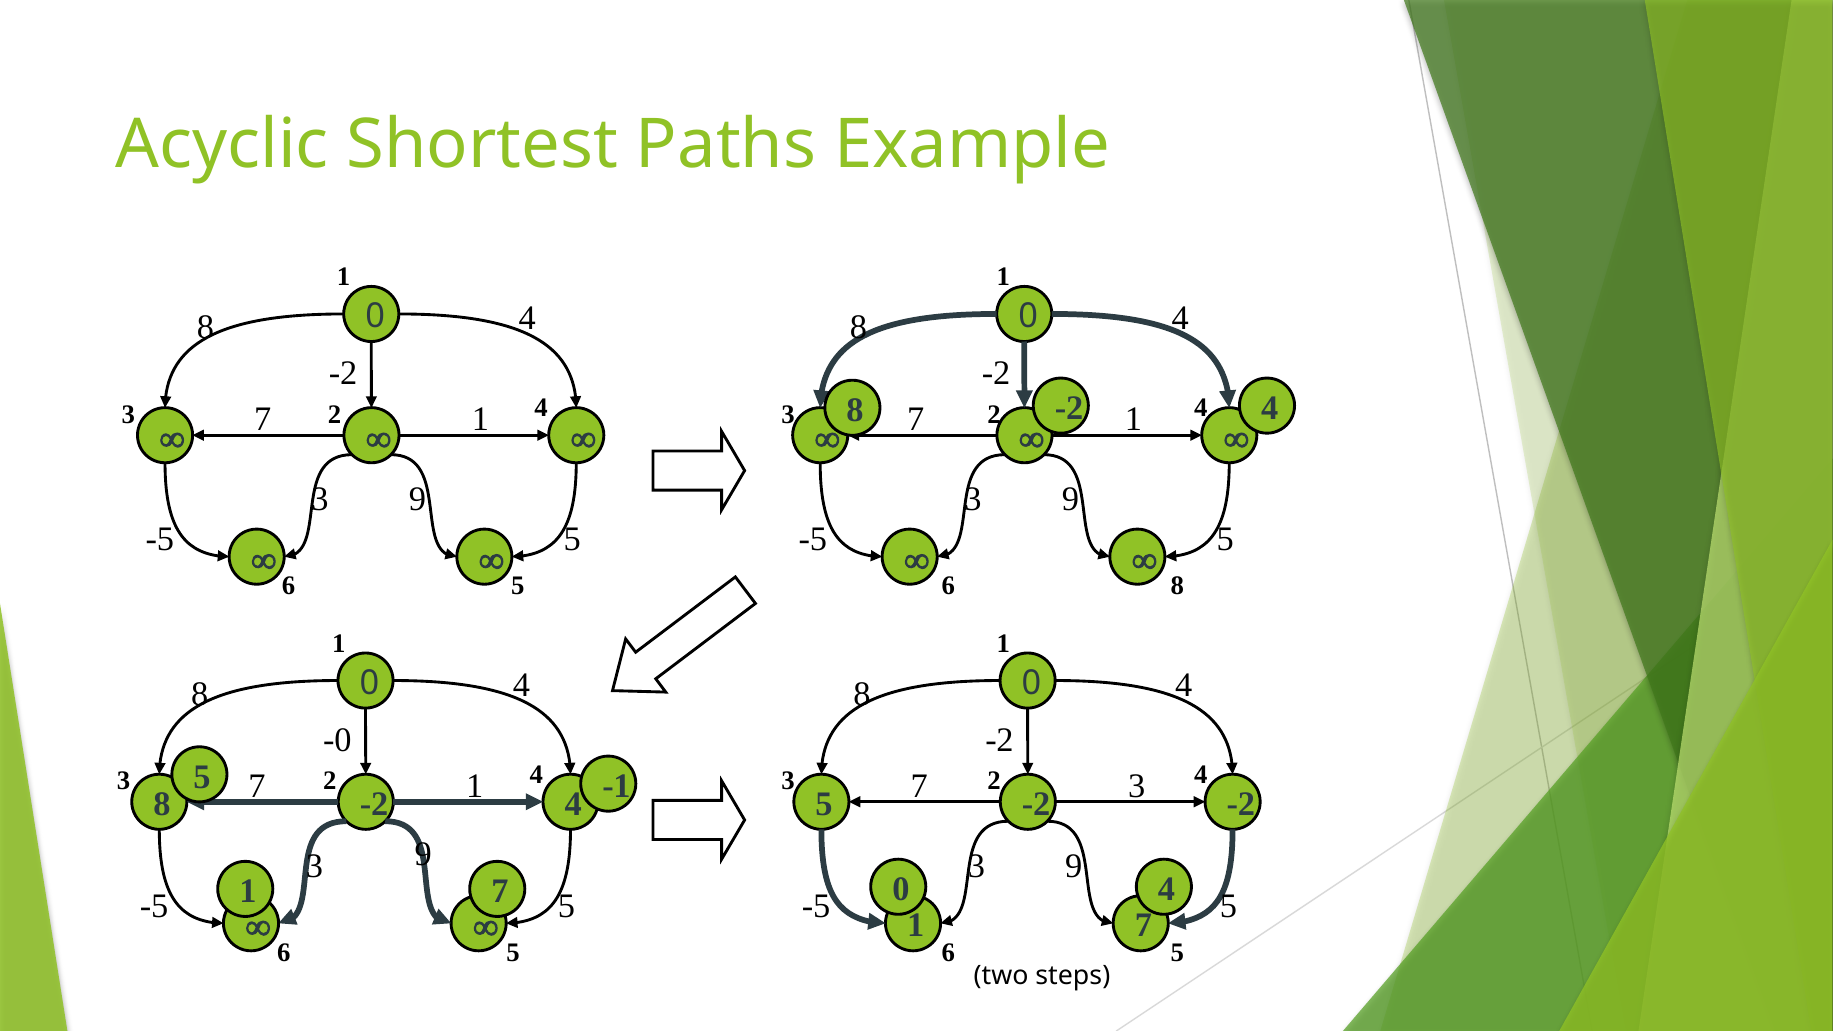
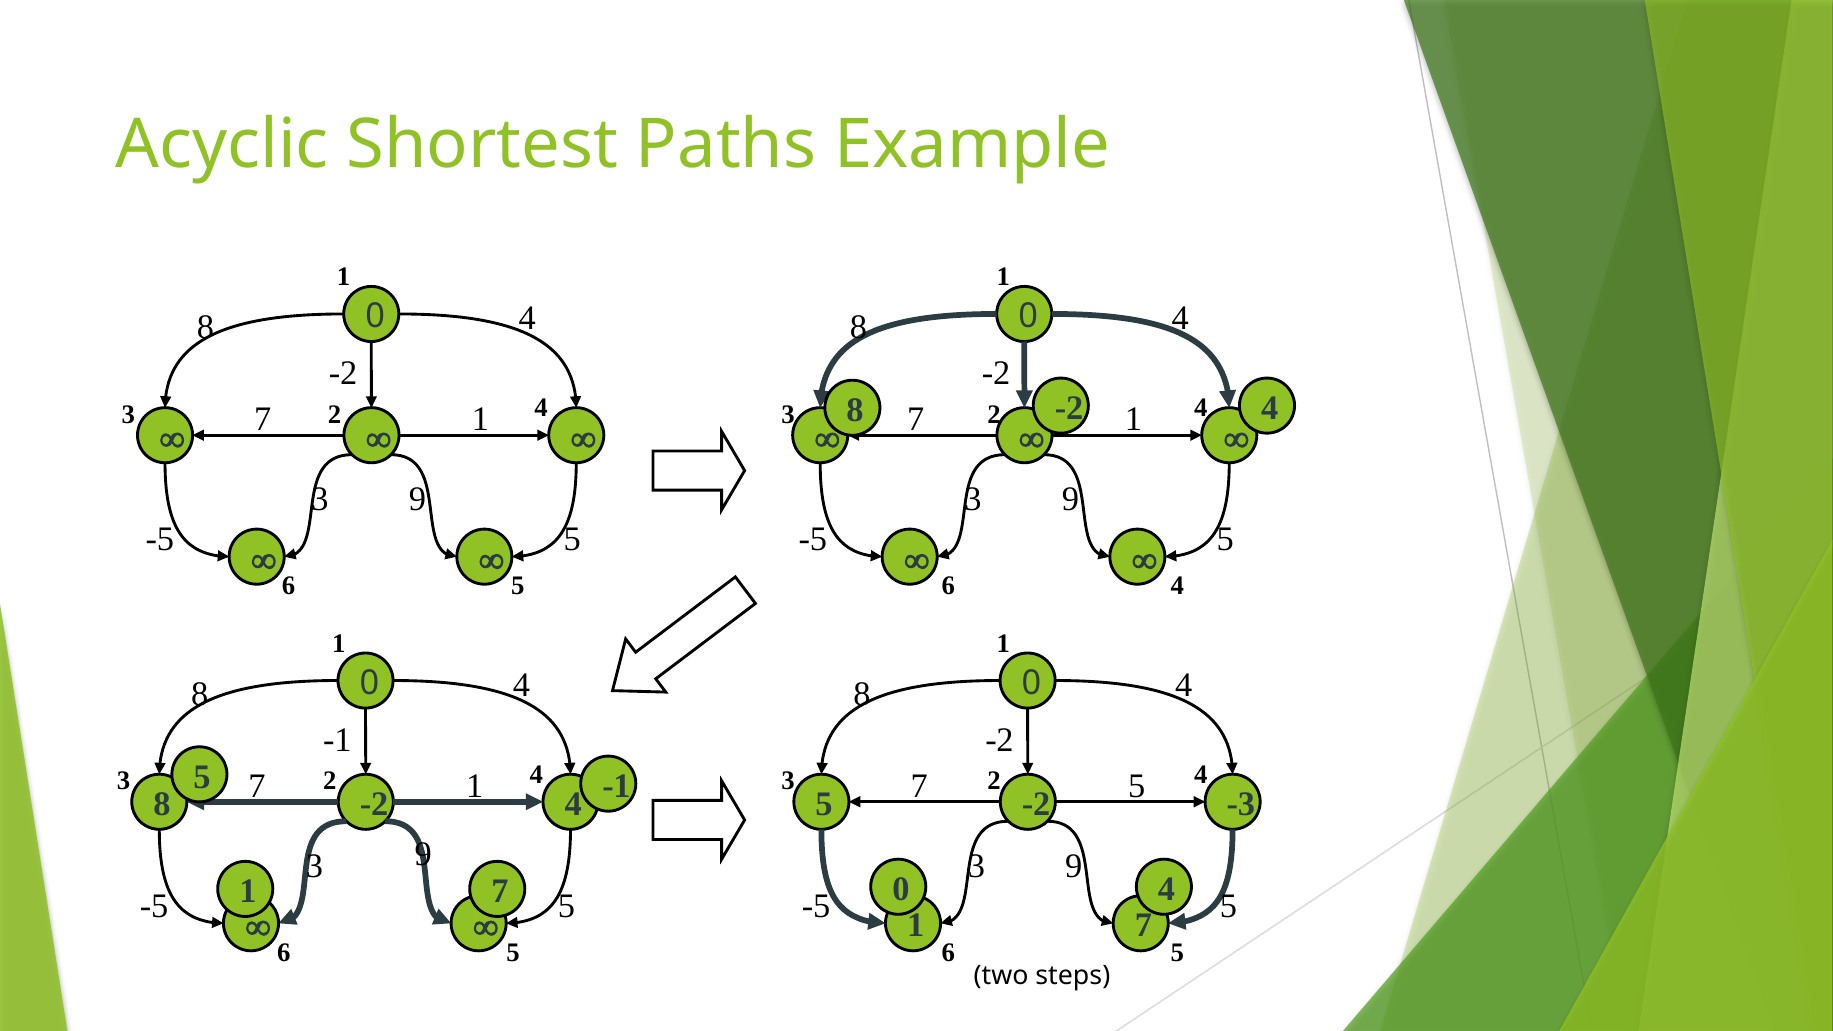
6 8: 8 -> 4
-0 at (337, 740): -0 -> -1
7 3: 3 -> 5
-2 at (1241, 804): -2 -> -3
